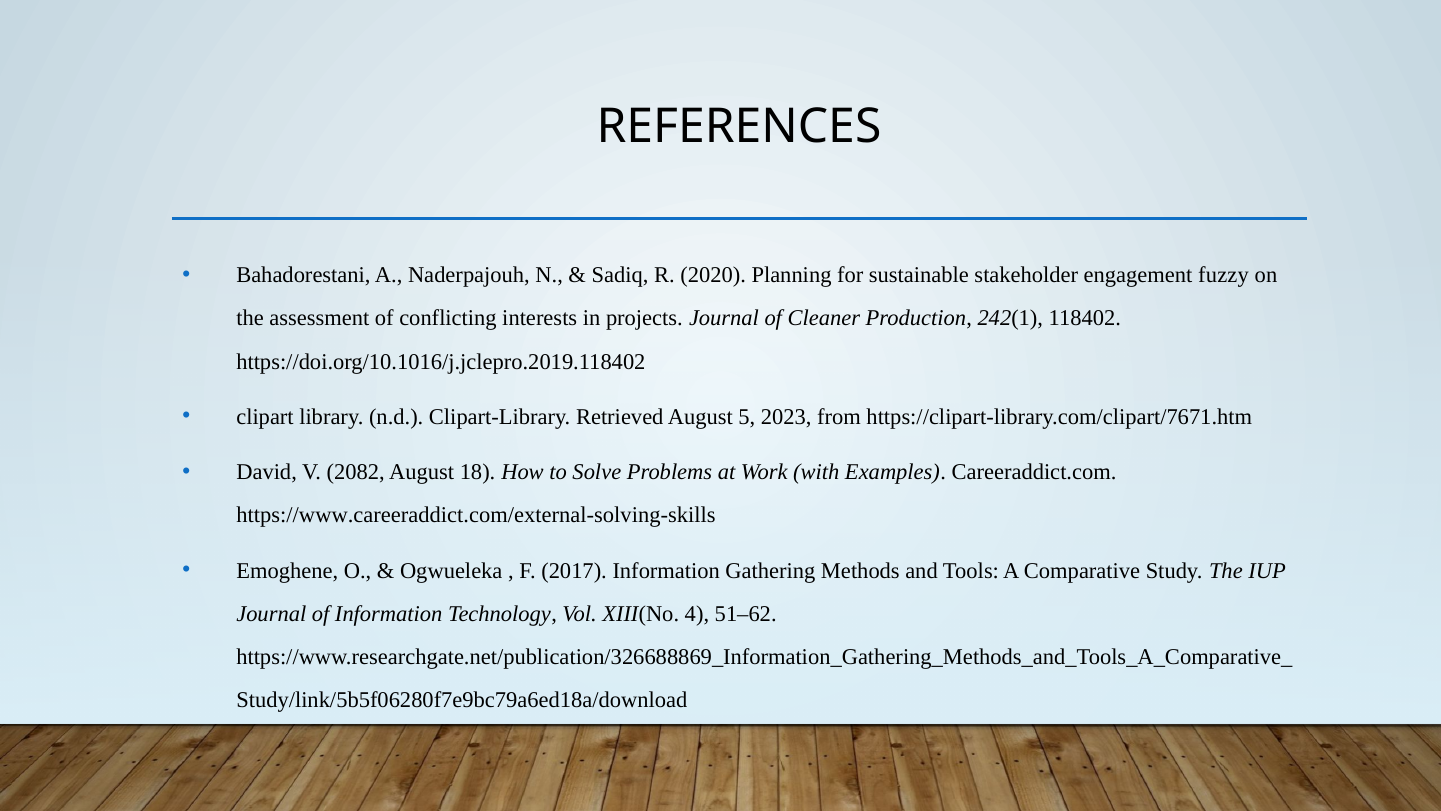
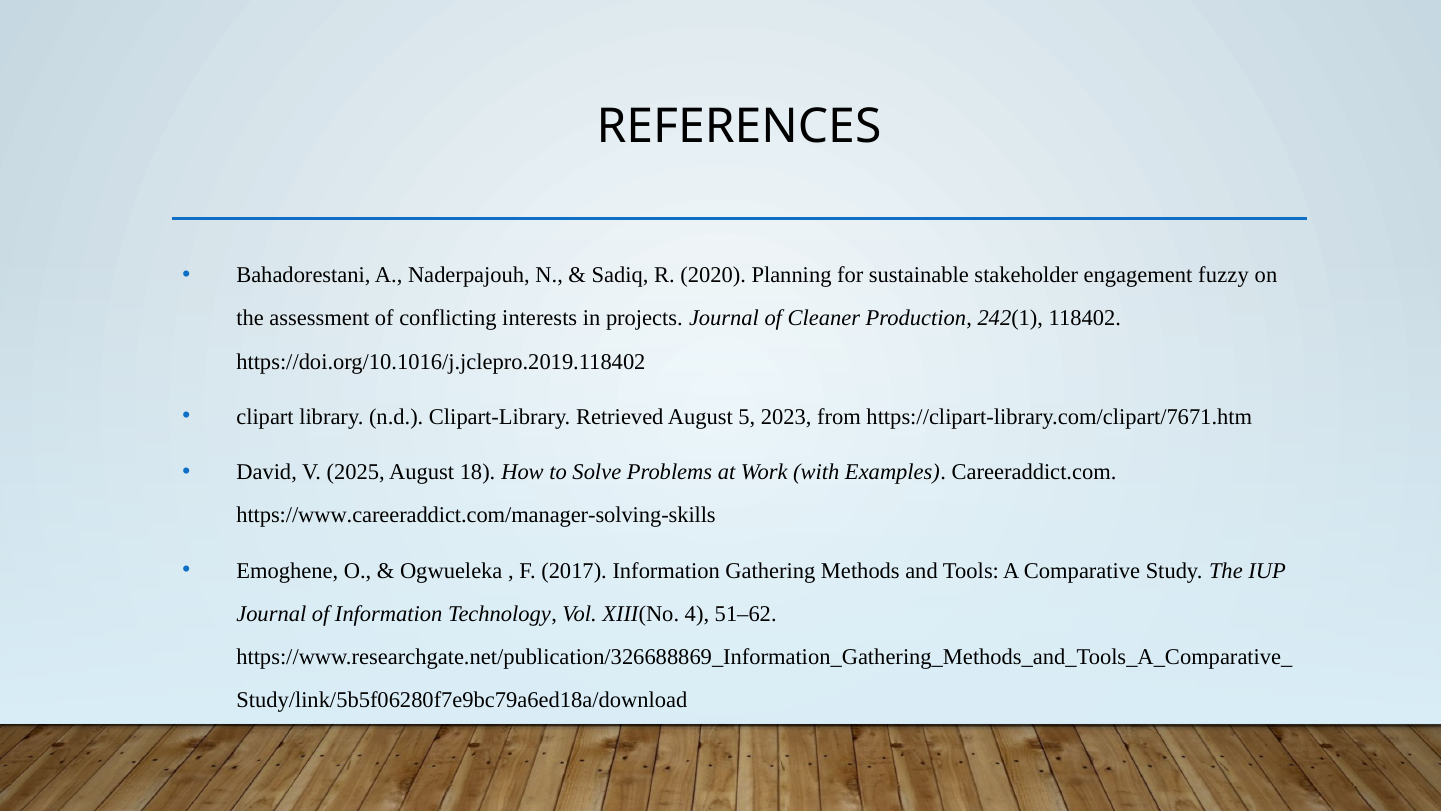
2082: 2082 -> 2025
https://www.careeraddict.com/external-solving-skills: https://www.careeraddict.com/external-solving-skills -> https://www.careeraddict.com/manager-solving-skills
